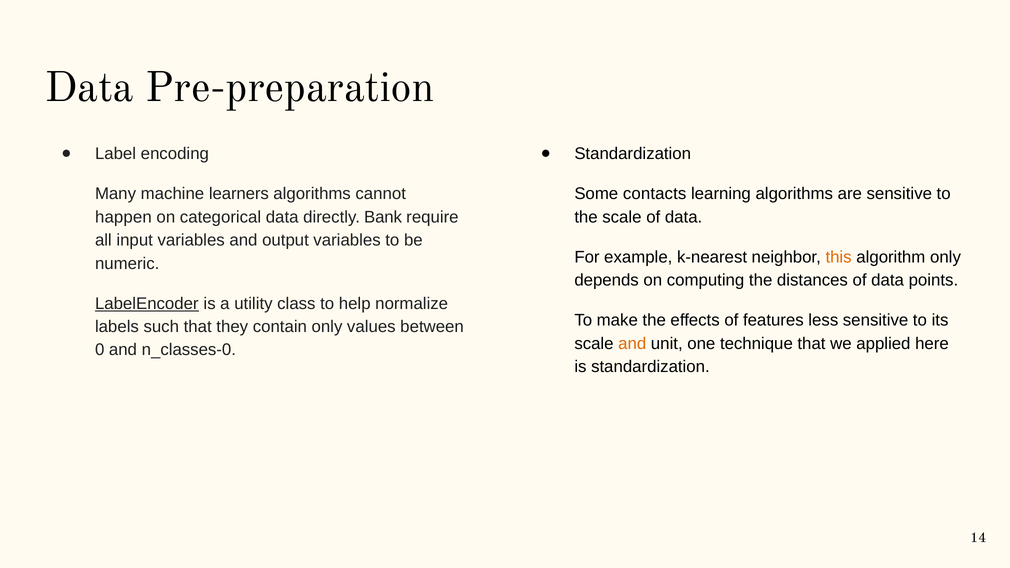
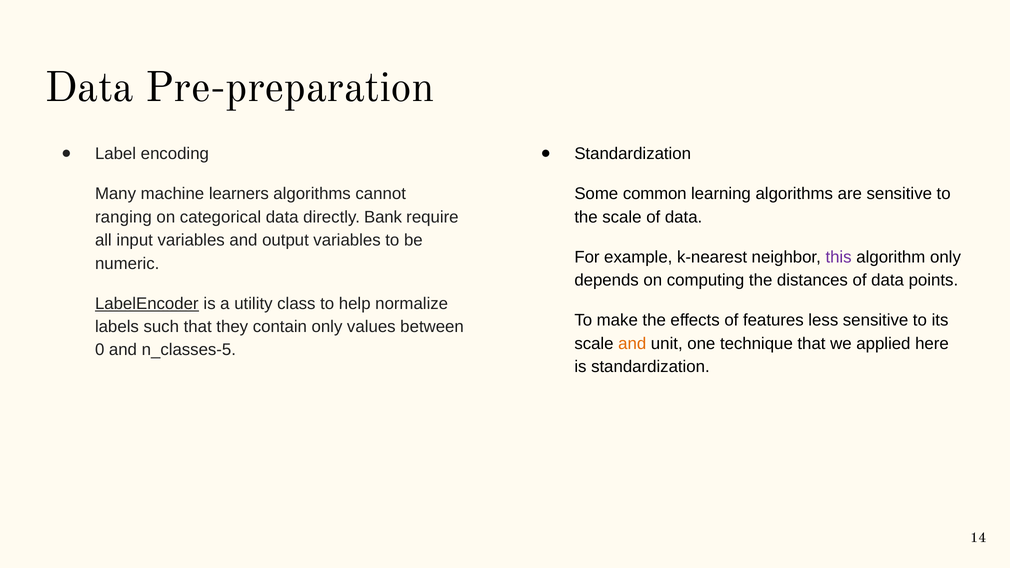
contacts: contacts -> common
happen: happen -> ranging
this colour: orange -> purple
n_classes-0: n_classes-0 -> n_classes-5
